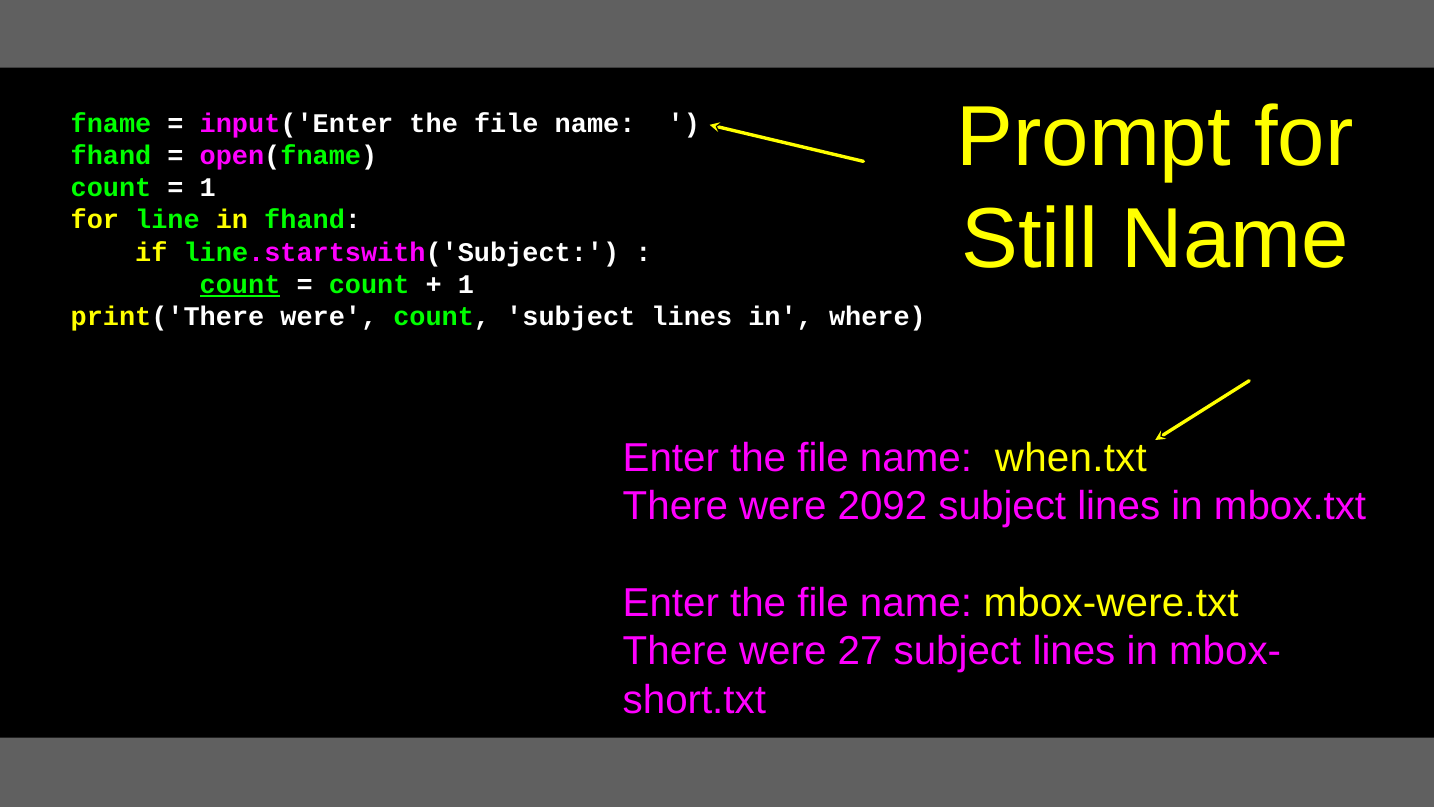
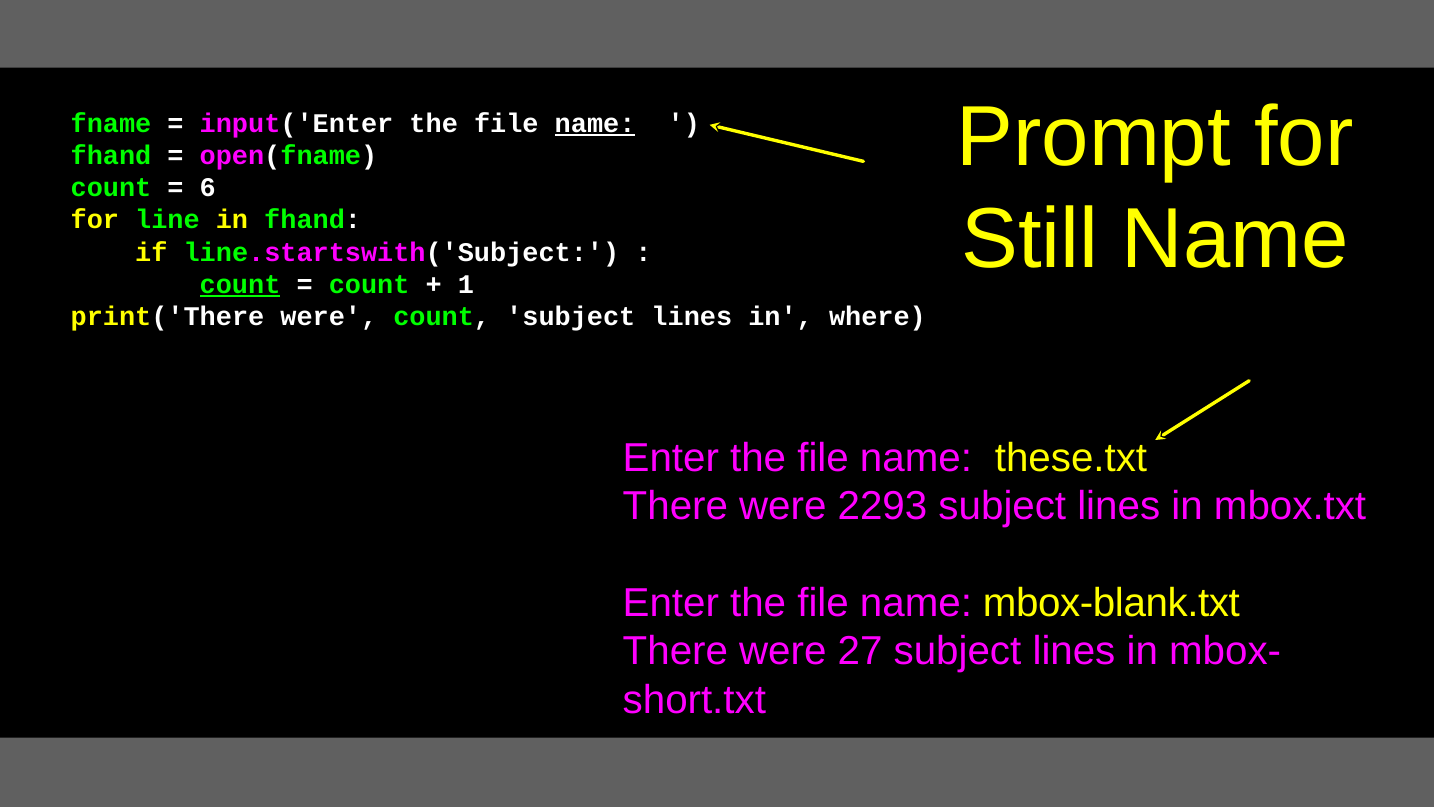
name at (595, 123) underline: none -> present
1 at (208, 188): 1 -> 6
when.txt: when.txt -> these.txt
2092: 2092 -> 2293
mbox-were.txt: mbox-were.txt -> mbox-blank.txt
